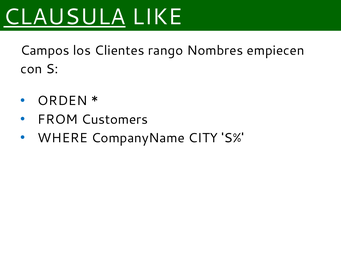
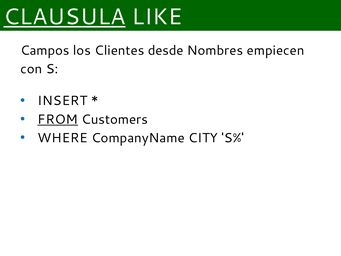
rango: rango -> desde
ORDEN: ORDEN -> INSERT
FROM underline: none -> present
